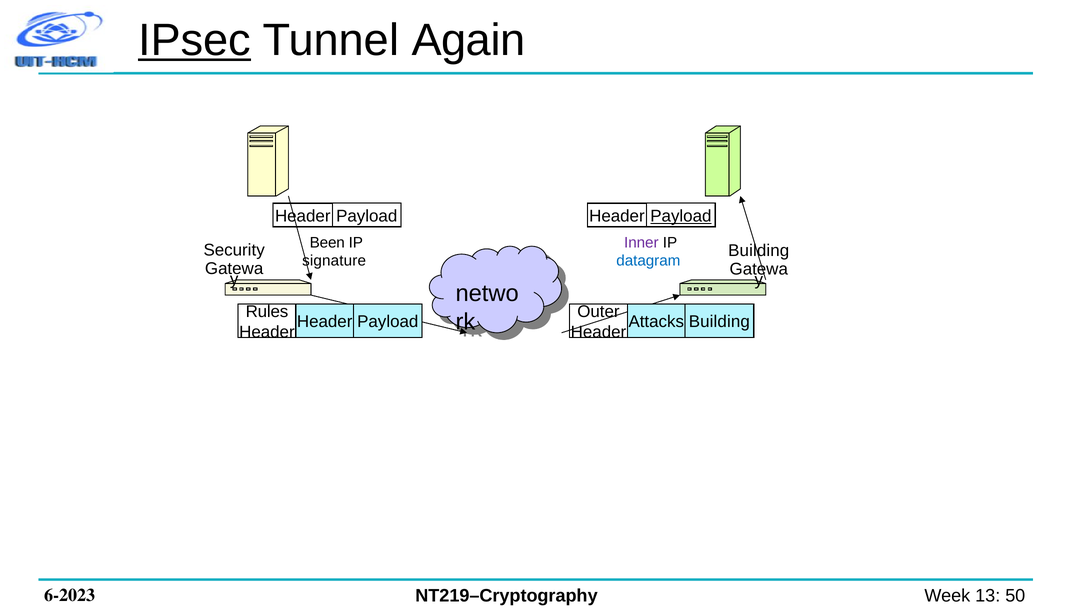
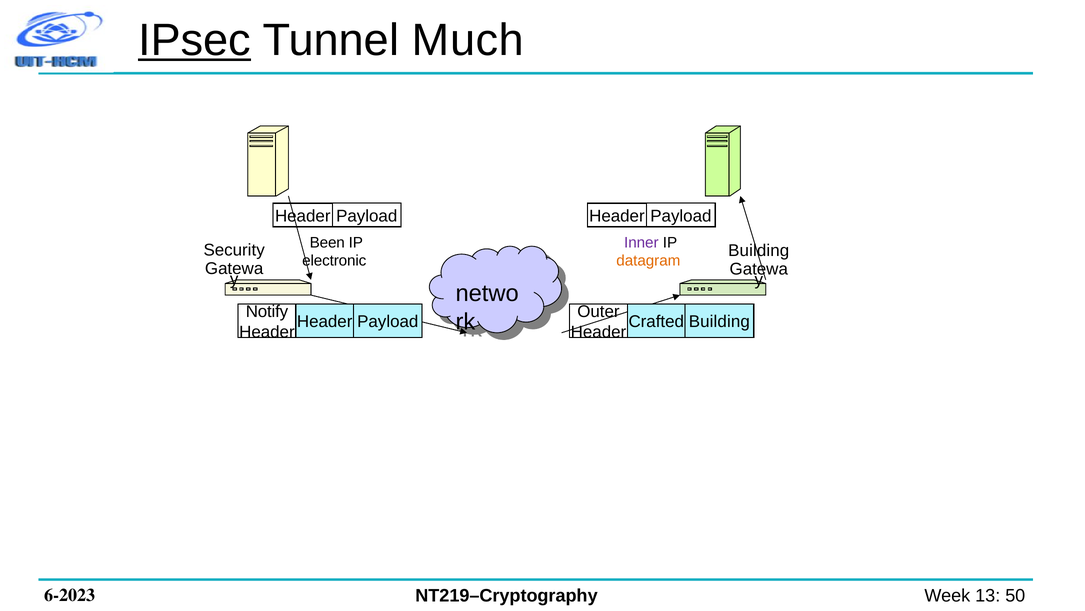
Again: Again -> Much
Payload at (681, 216) underline: present -> none
signature: signature -> electronic
datagram colour: blue -> orange
Rules: Rules -> Notify
Attacks: Attacks -> Crafted
